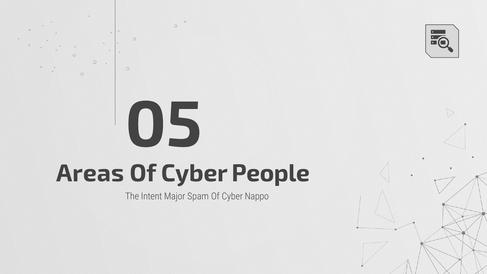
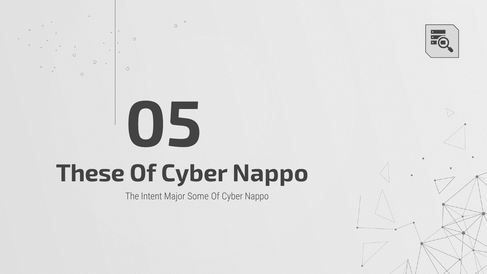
Areas: Areas -> These
People at (271, 173): People -> Nappo
Spam: Spam -> Some
